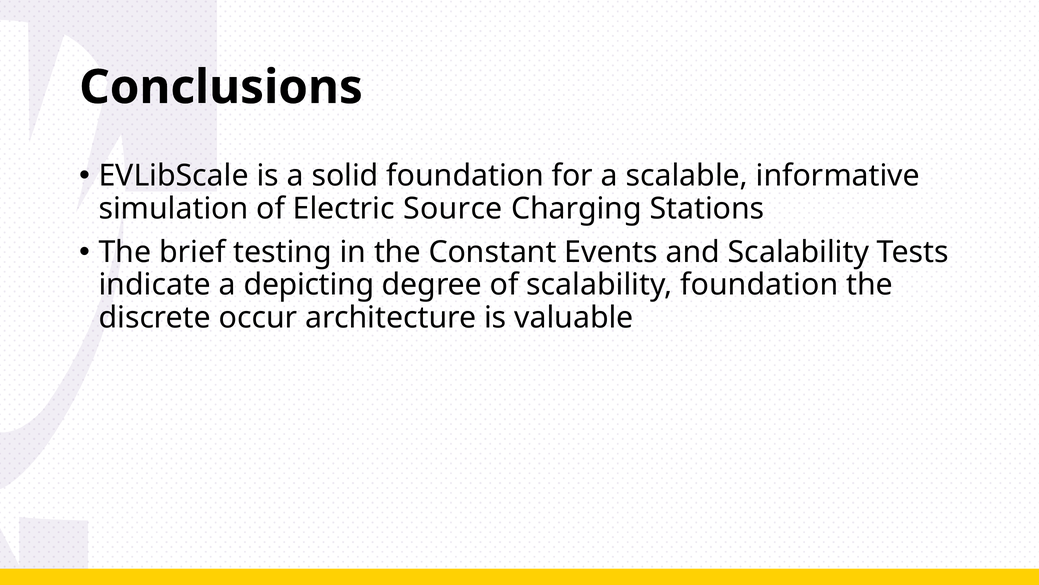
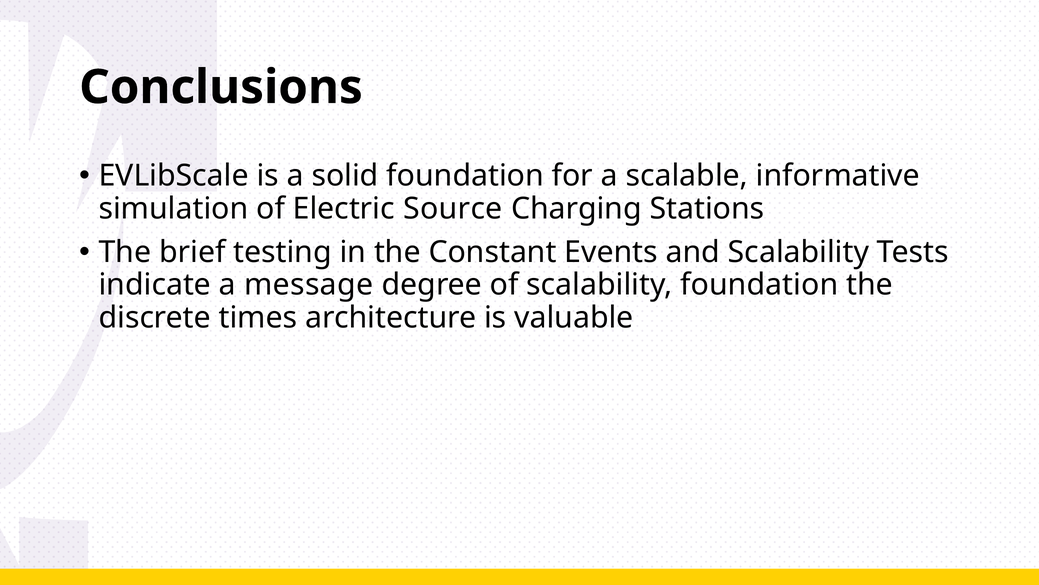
depicting: depicting -> message
occur: occur -> times
